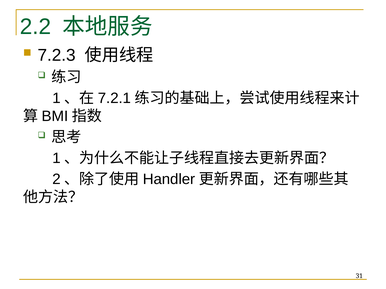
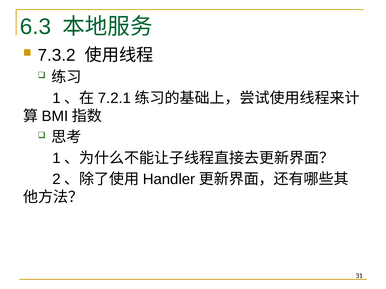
2.2: 2.2 -> 6.3
7.2.3: 7.2.3 -> 7.3.2
